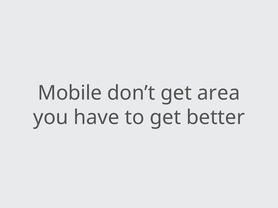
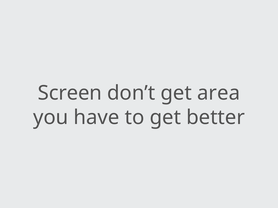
Mobile: Mobile -> Screen
